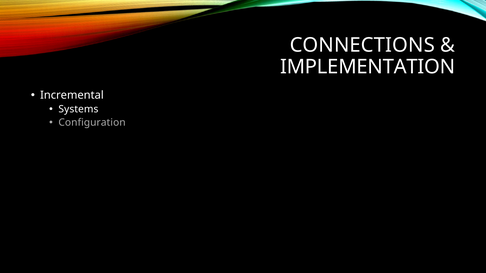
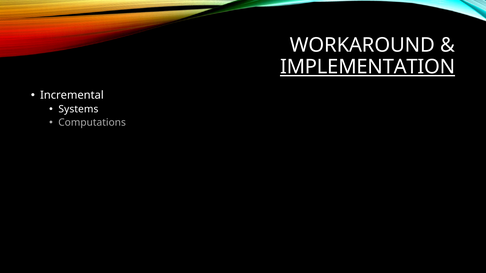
CONNECTIONS: CONNECTIONS -> WORKAROUND
IMPLEMENTATION underline: none -> present
Configuration: Configuration -> Computations
